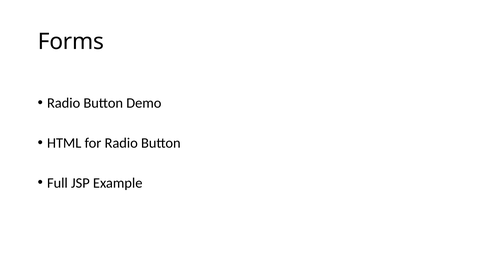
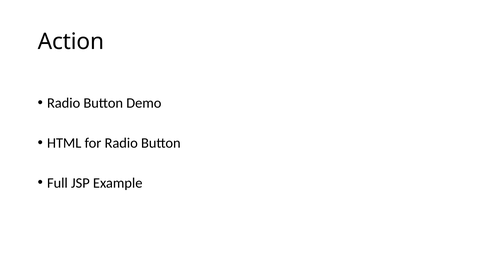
Forms: Forms -> Action
